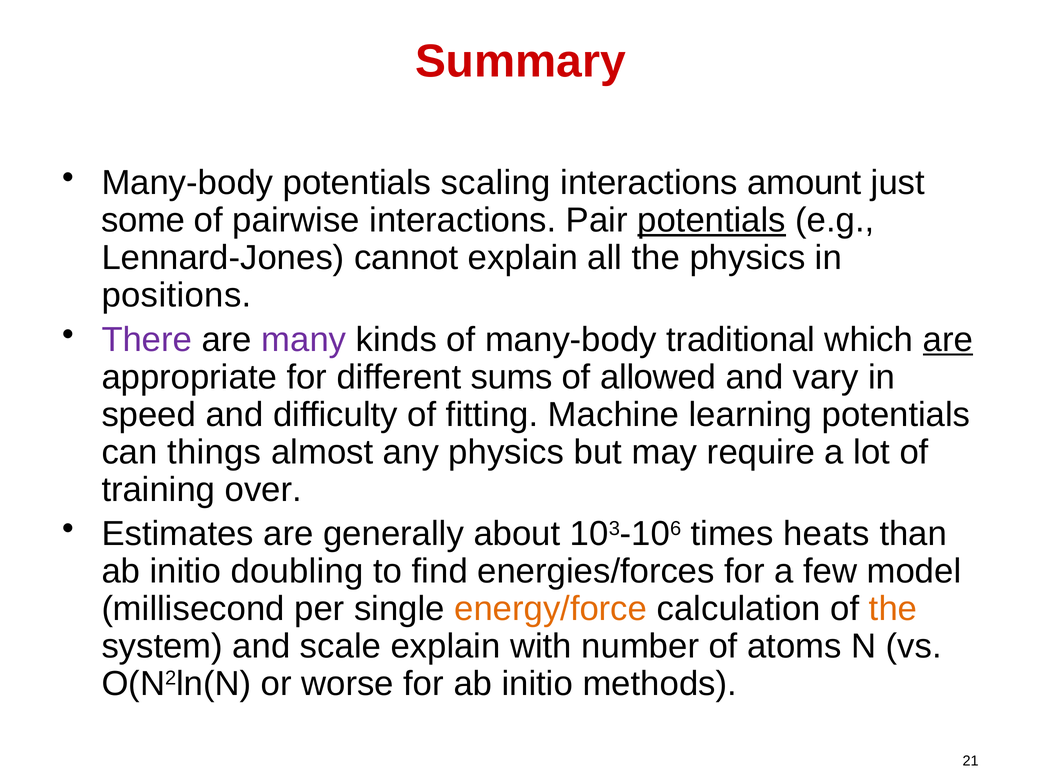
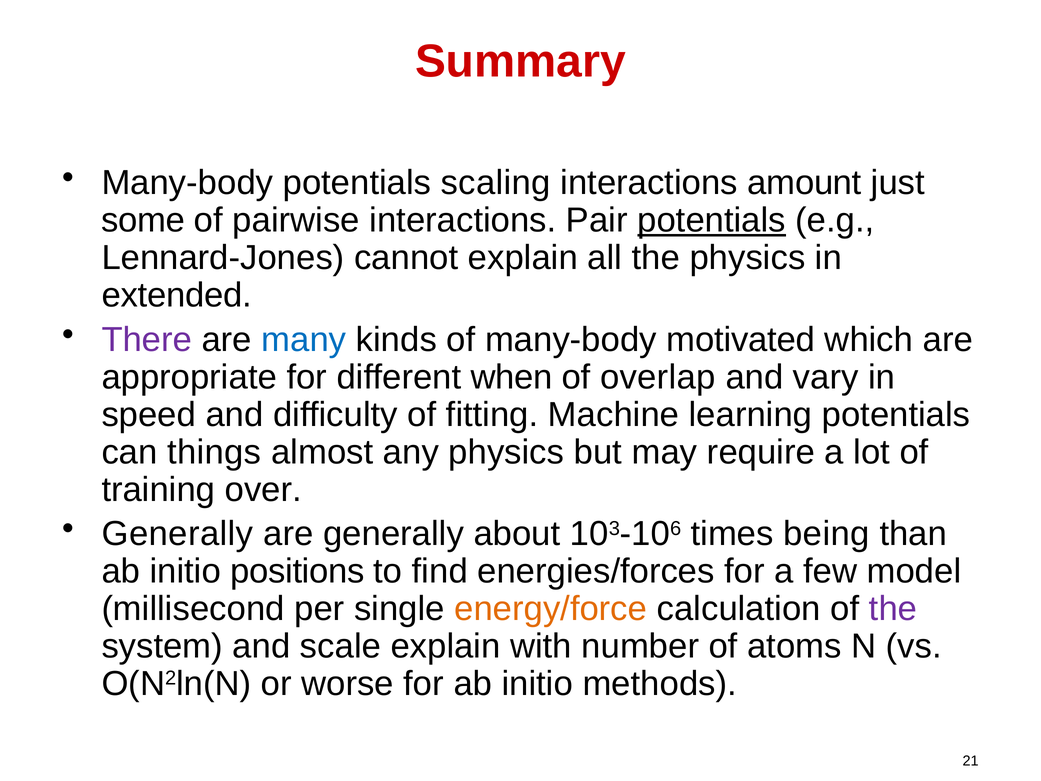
positions: positions -> extended
many colour: purple -> blue
traditional: traditional -> motivated
are at (948, 340) underline: present -> none
sums: sums -> when
allowed: allowed -> overlap
Estimates at (178, 534): Estimates -> Generally
heats: heats -> being
doubling: doubling -> positions
the at (893, 609) colour: orange -> purple
